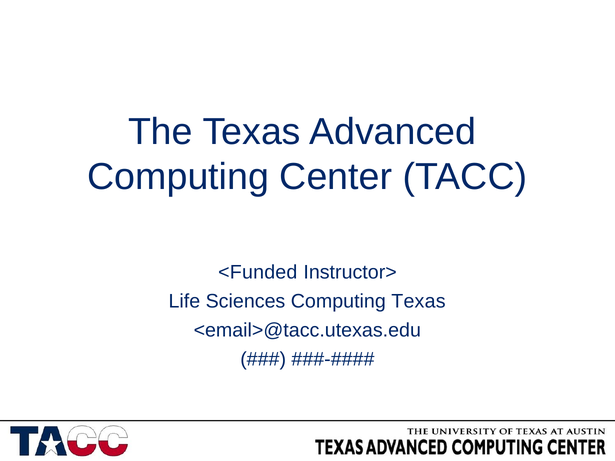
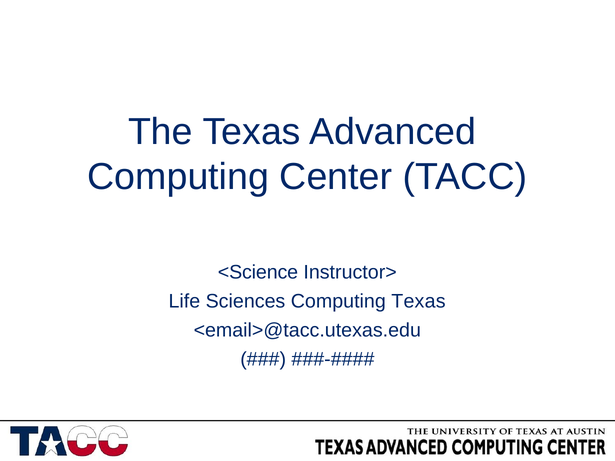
<Funded: <Funded -> <Science
